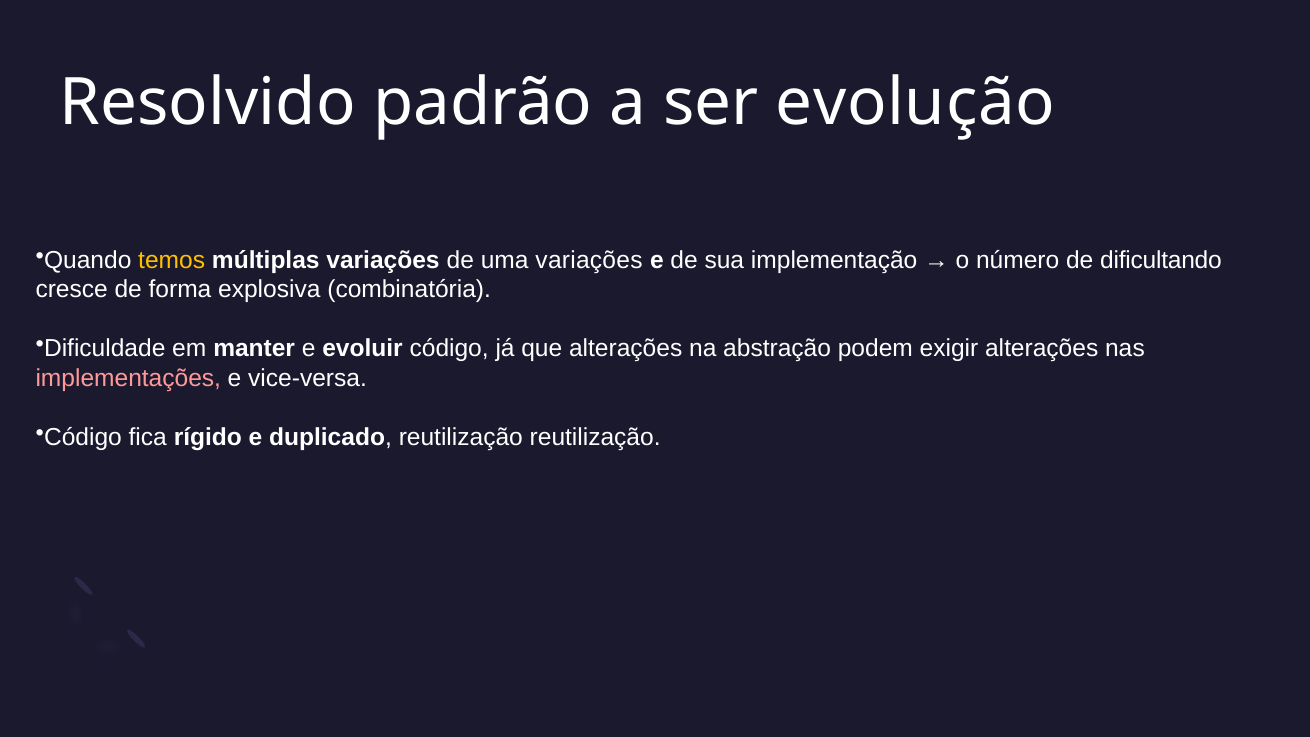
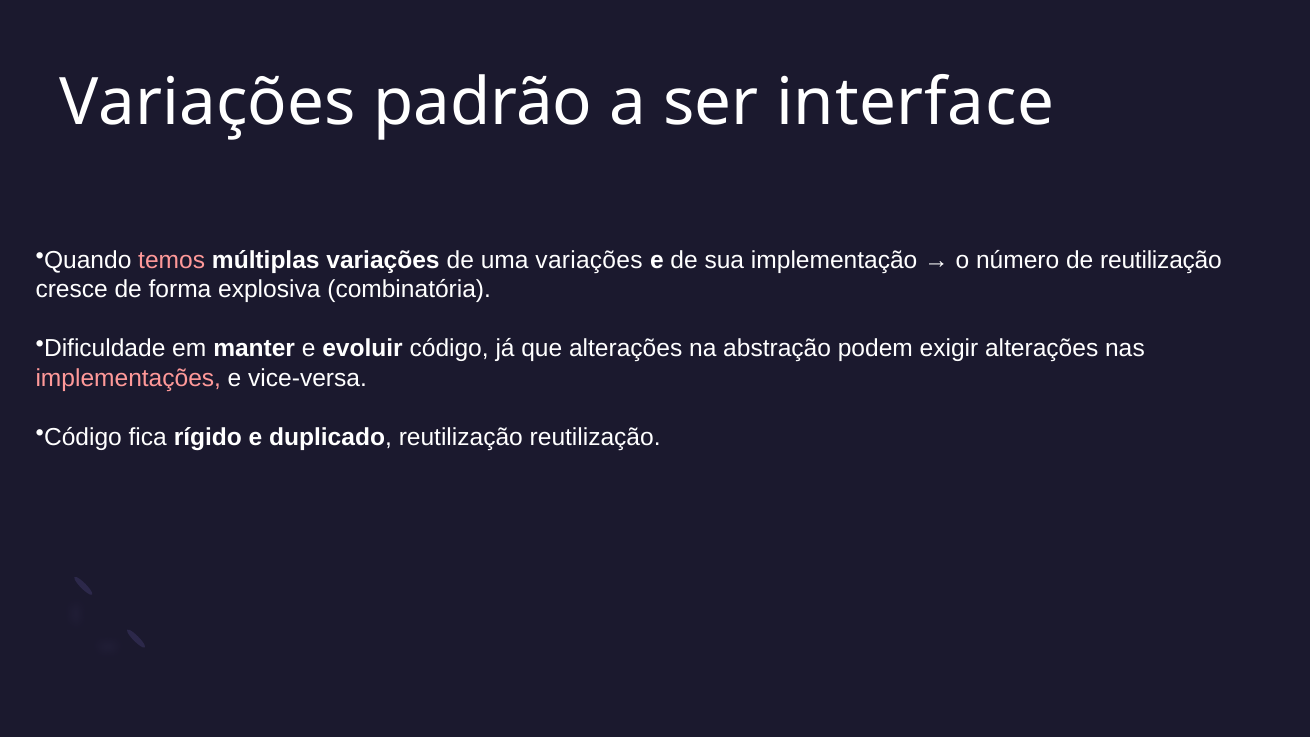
Resolvido at (208, 103): Resolvido -> Variações
evolução: evolução -> interface
temos colour: yellow -> pink
de dificultando: dificultando -> reutilização
